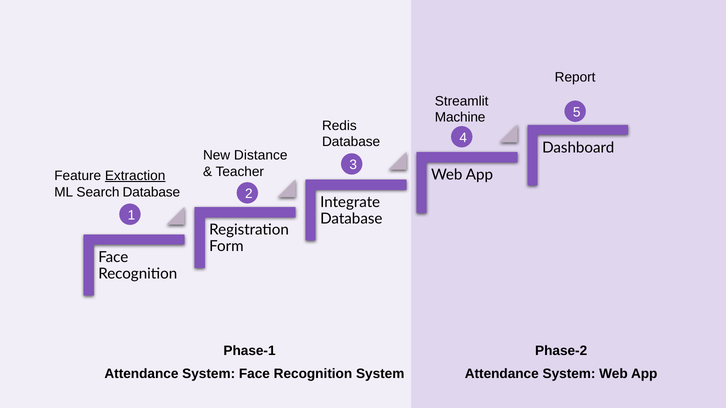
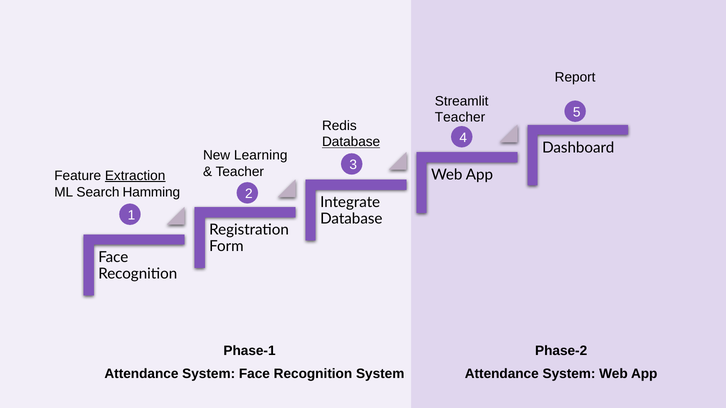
Machine at (460, 117): Machine -> Teacher
Database at (351, 142) underline: none -> present
Distance: Distance -> Learning
Search Database: Database -> Hamming
